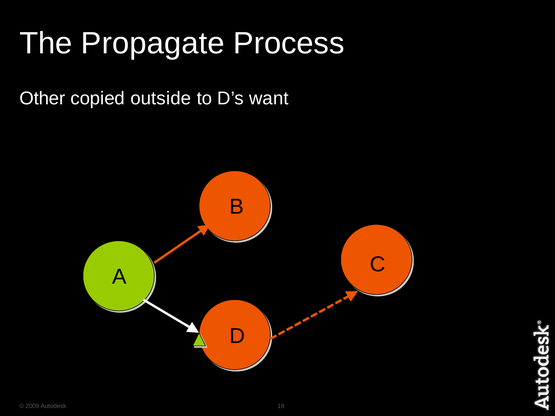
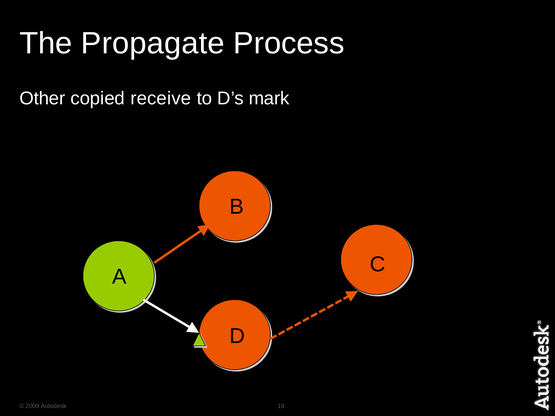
outside: outside -> receive
want: want -> mark
